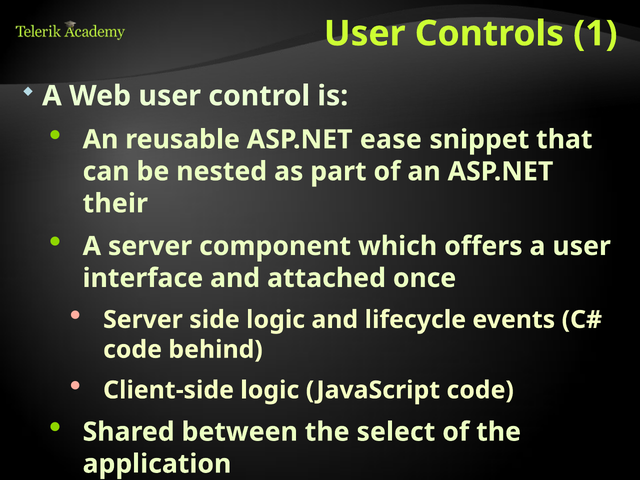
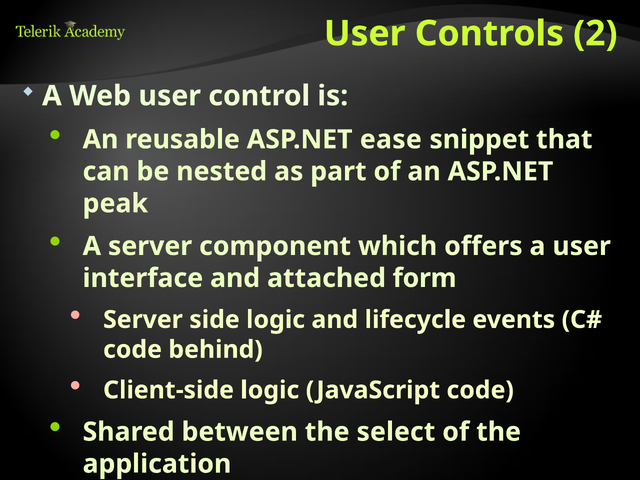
1: 1 -> 2
their: their -> peak
once: once -> form
